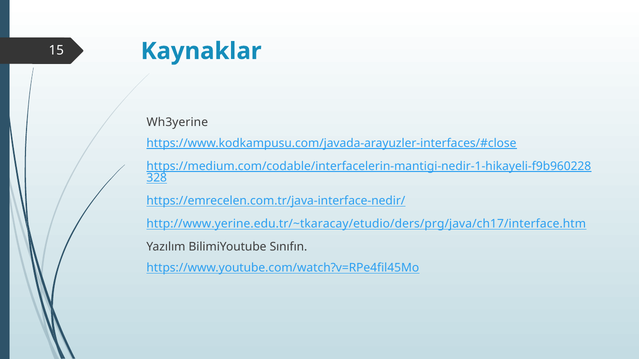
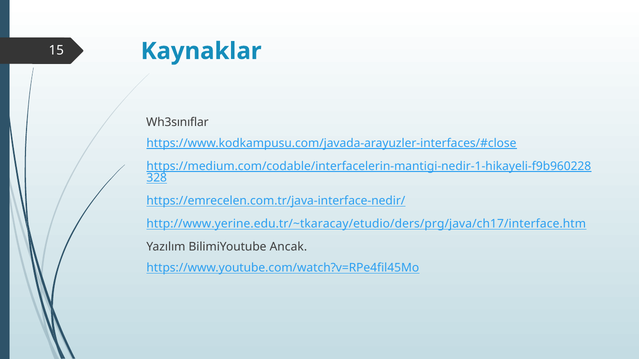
Wh3yerine: Wh3yerine -> Wh3sınıflar
Sınıfın: Sınıfın -> Ancak
